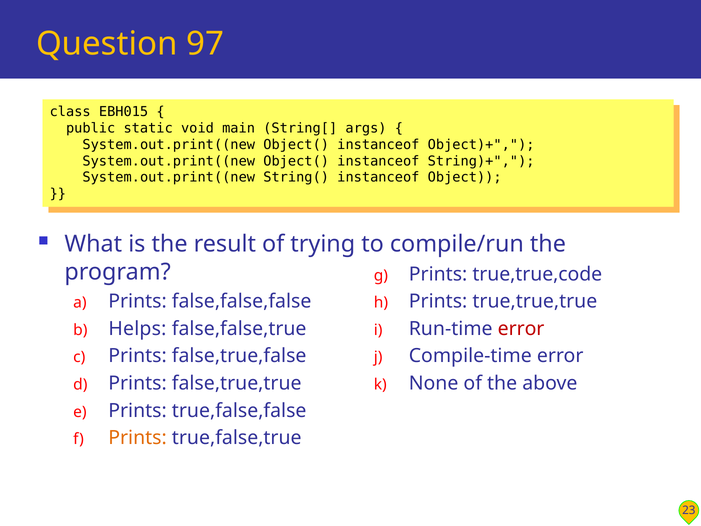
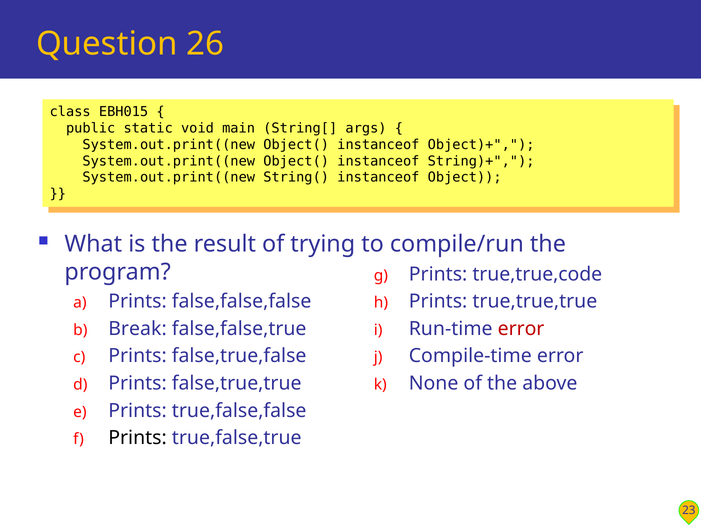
97: 97 -> 26
Helps: Helps -> Break
Prints at (138, 438) colour: orange -> black
